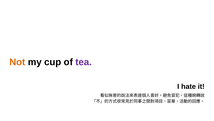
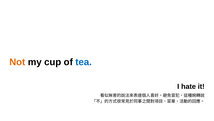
tea colour: purple -> blue
